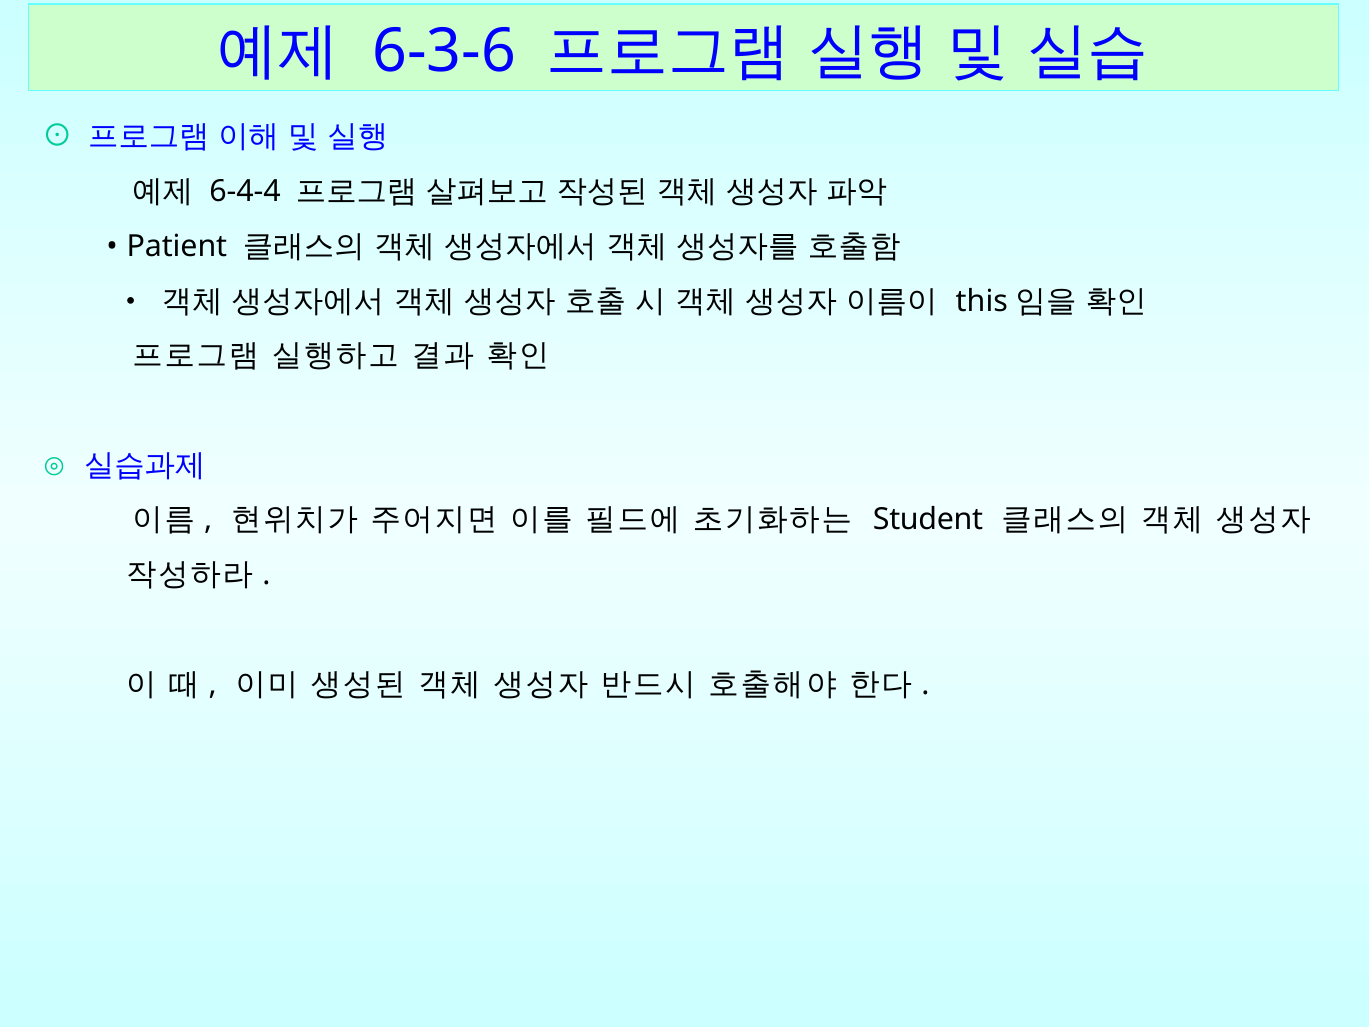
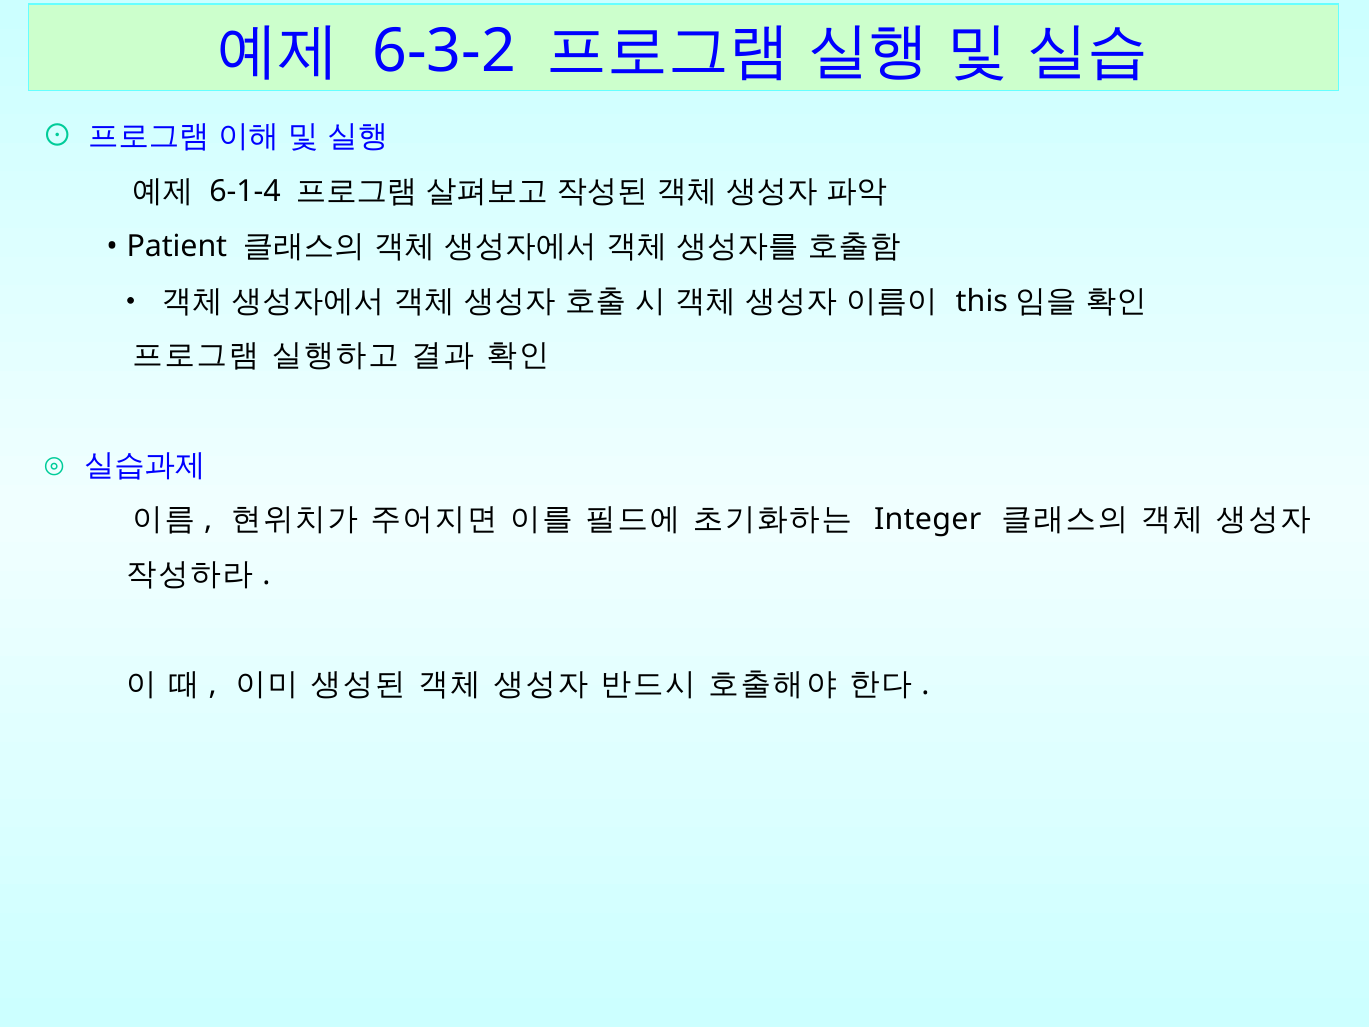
6-3-6: 6-3-6 -> 6-3-2
6-4-4: 6-4-4 -> 6-1-4
Student: Student -> Integer
